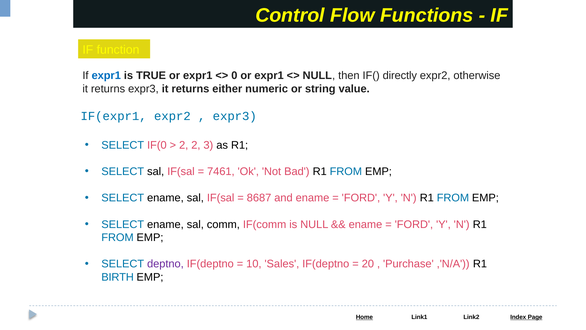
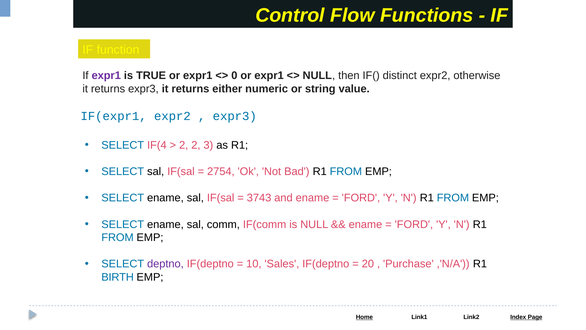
expr1 at (106, 75) colour: blue -> purple
directly: directly -> distinct
IF(0: IF(0 -> IF(4
7461: 7461 -> 2754
8687: 8687 -> 3743
